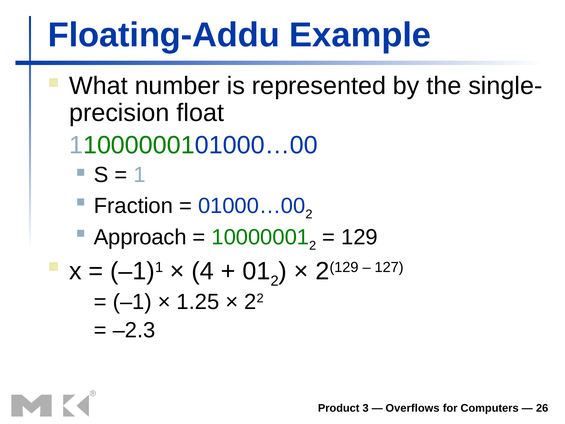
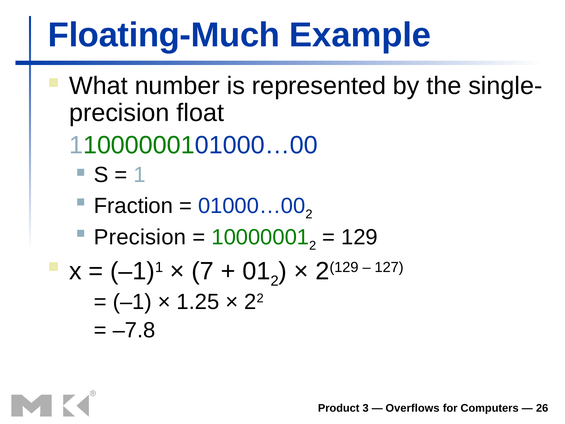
Floating-Addu: Floating-Addu -> Floating-Much
Approach at (140, 237): Approach -> Precision
4: 4 -> 7
–2.3: –2.3 -> –7.8
